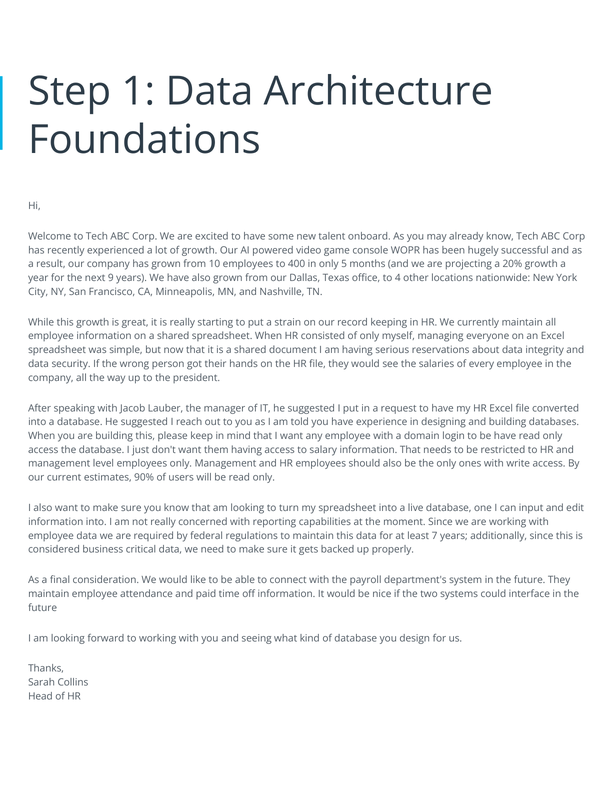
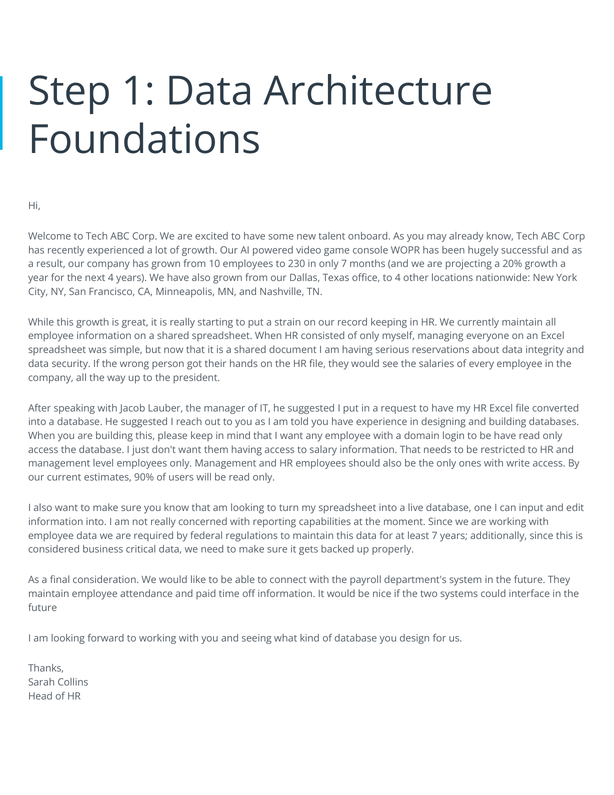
400: 400 -> 230
only 5: 5 -> 7
next 9: 9 -> 4
